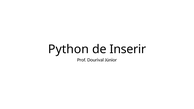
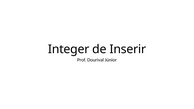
Python: Python -> Integer
